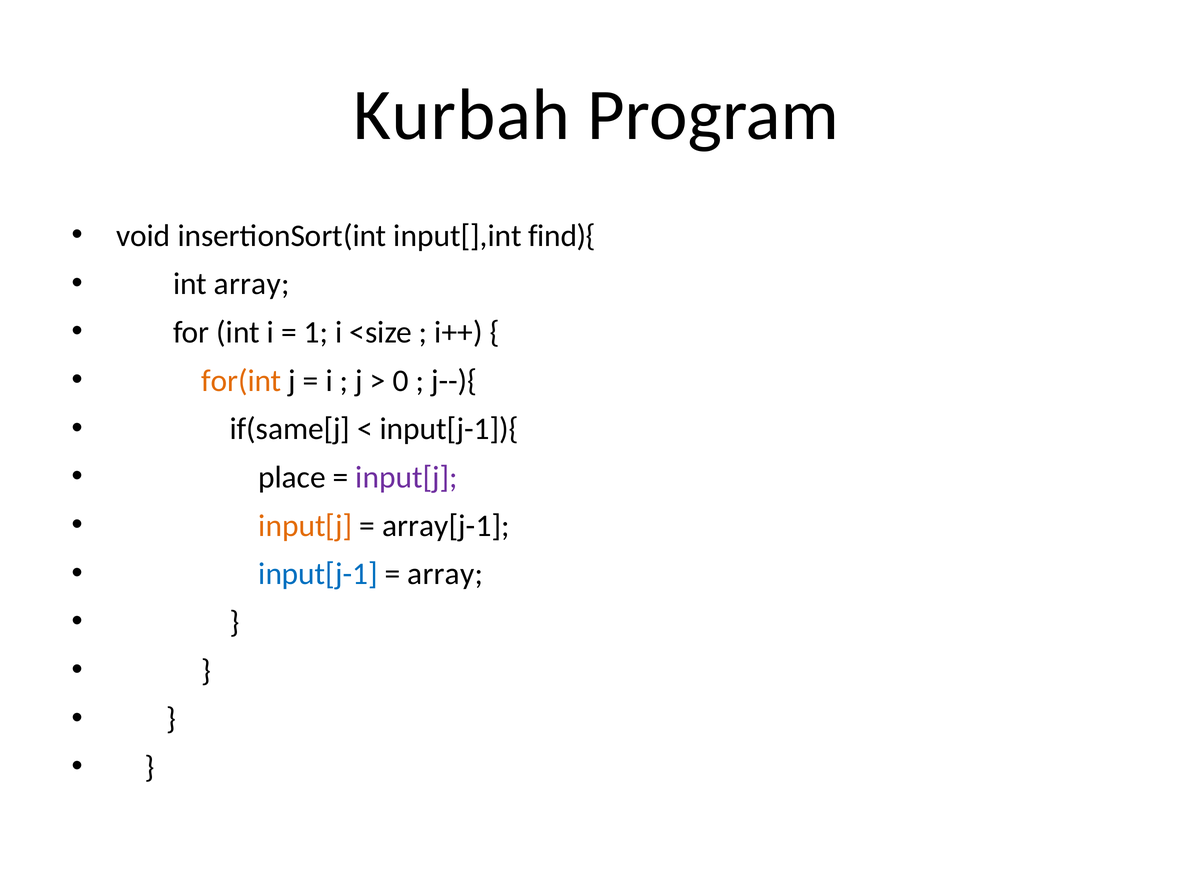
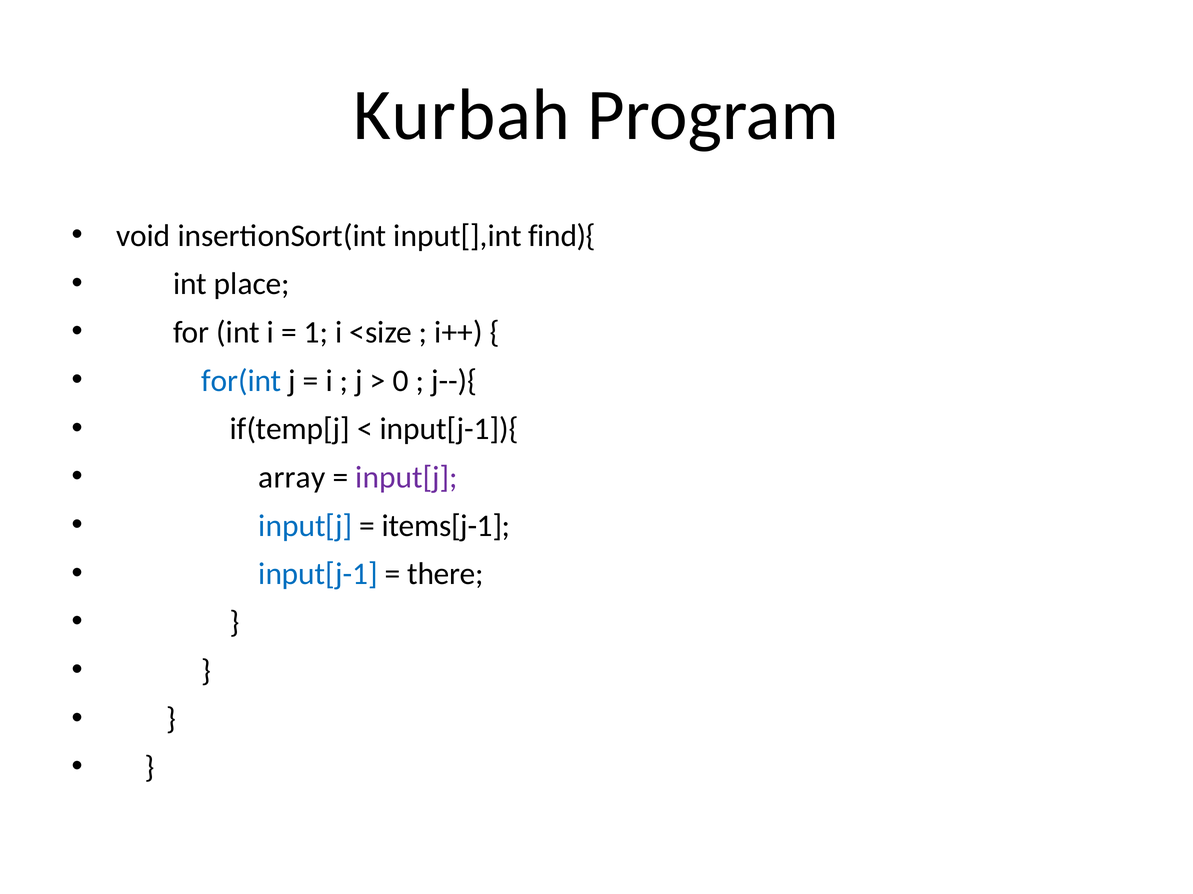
int array: array -> place
for(int colour: orange -> blue
if(same[j: if(same[j -> if(temp[j
place: place -> array
input[j at (305, 526) colour: orange -> blue
array[j-1: array[j-1 -> items[j-1
array at (445, 574): array -> there
